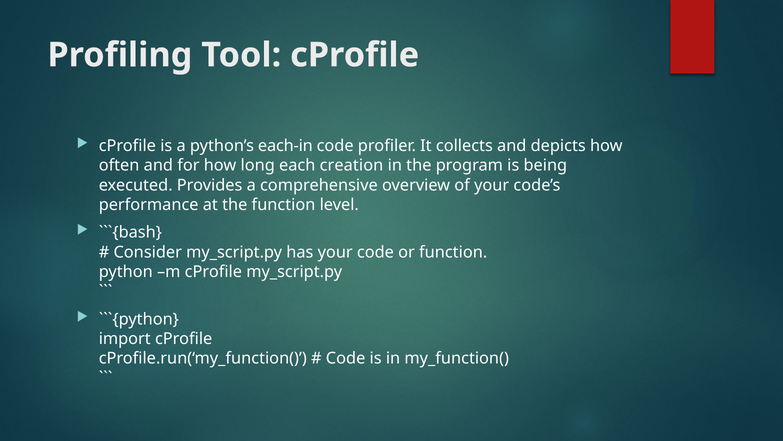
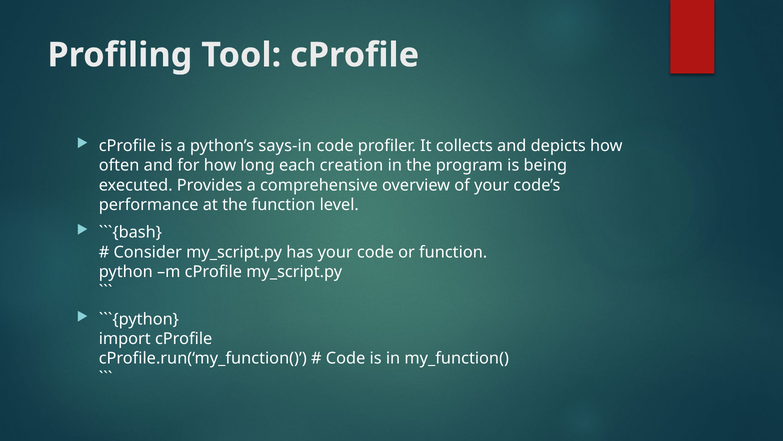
each-in: each-in -> says-in
